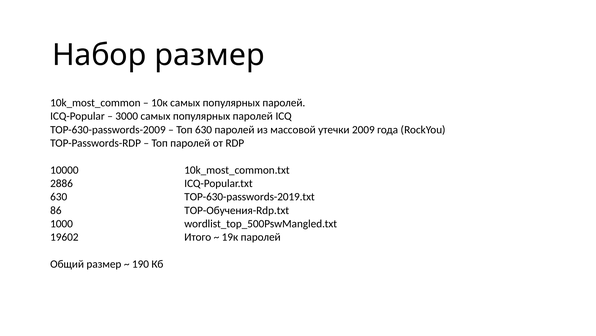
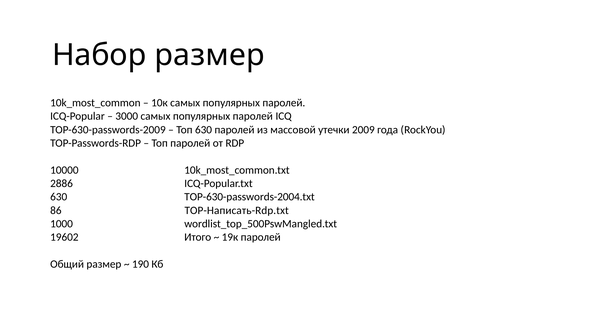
TOP-630-passwords-2019.txt: TOP-630-passwords-2019.txt -> TOP-630-passwords-2004.txt
TOP-Обучения-Rdp.txt: TOP-Обучения-Rdp.txt -> TOP-Написать-Rdp.txt
